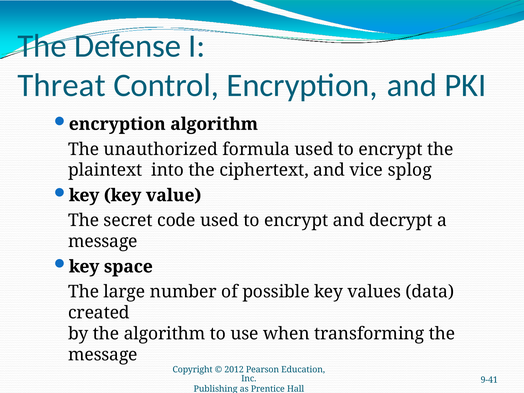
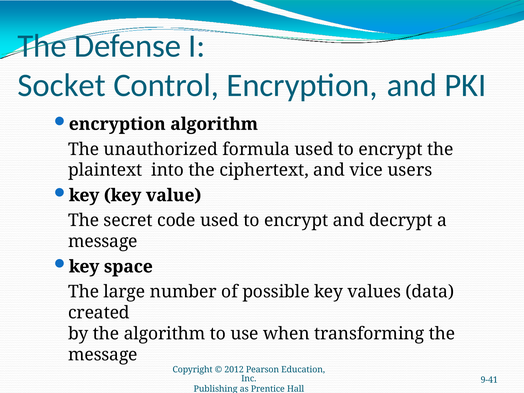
Threat: Threat -> Socket
splog: splog -> users
